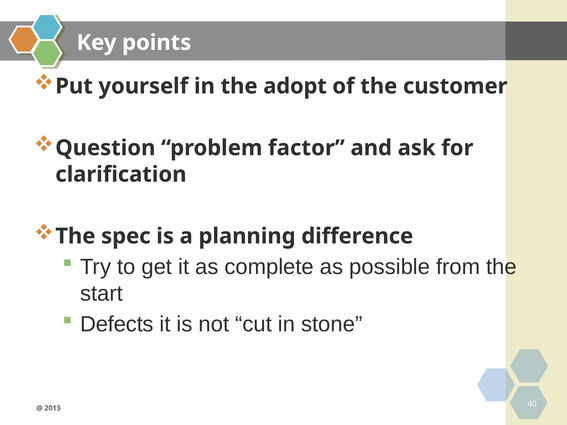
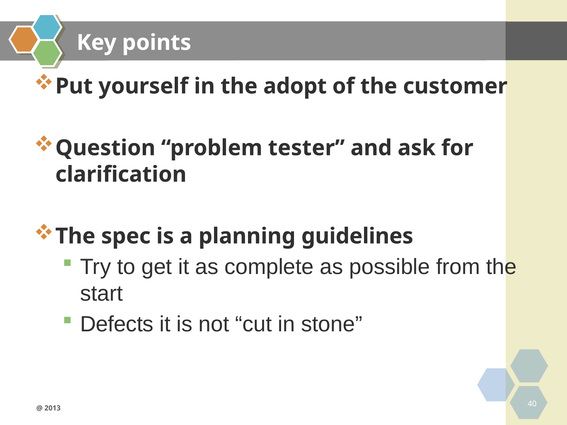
factor: factor -> tester
difference: difference -> guidelines
